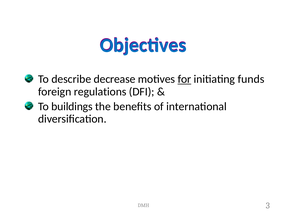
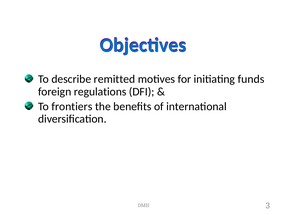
decrease: decrease -> remitted
for underline: present -> none
buildings: buildings -> frontiers
